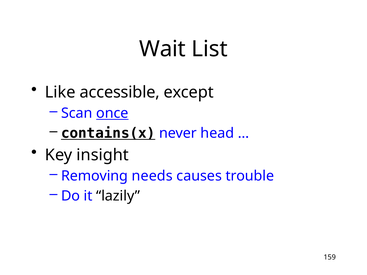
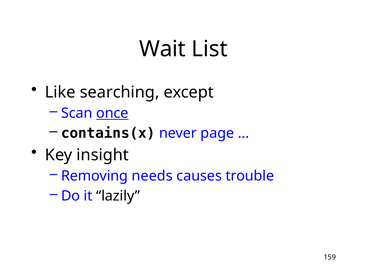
accessible: accessible -> searching
contains(x underline: present -> none
head: head -> page
